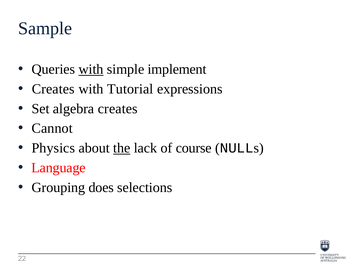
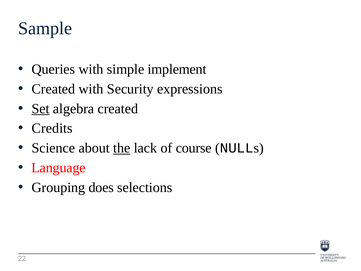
with at (91, 69) underline: present -> none
Creates at (53, 89): Creates -> Created
Tutorial: Tutorial -> Security
Set underline: none -> present
algebra creates: creates -> created
Cannot: Cannot -> Credits
Physics: Physics -> Science
